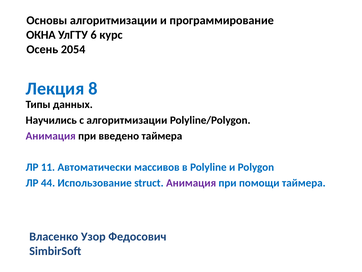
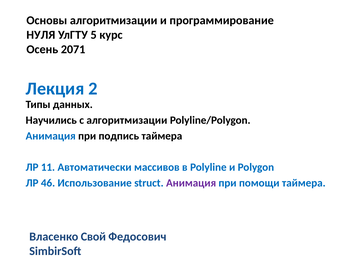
ОКНА: ОКНА -> НУЛЯ
6: 6 -> 5
2054: 2054 -> 2071
8: 8 -> 2
Анимация at (51, 136) colour: purple -> blue
введено: введено -> подпись
44: 44 -> 46
Узор: Узор -> Свой
